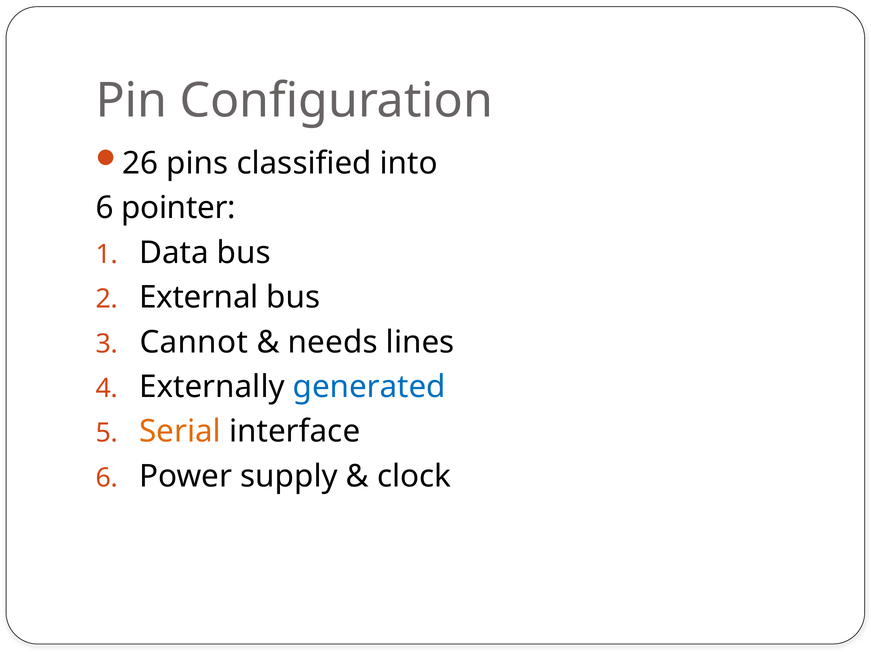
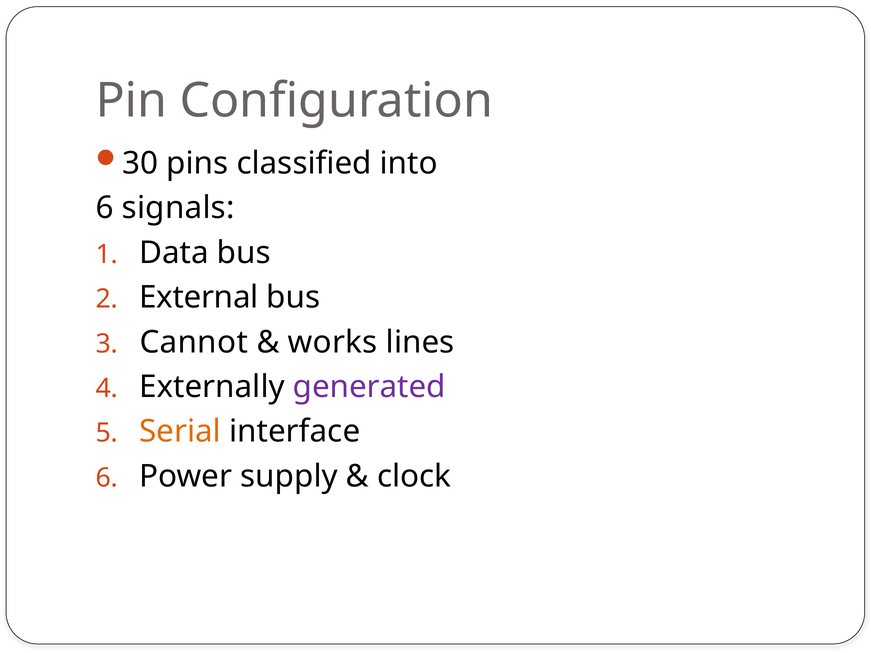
26: 26 -> 30
pointer: pointer -> signals
needs: needs -> works
generated colour: blue -> purple
